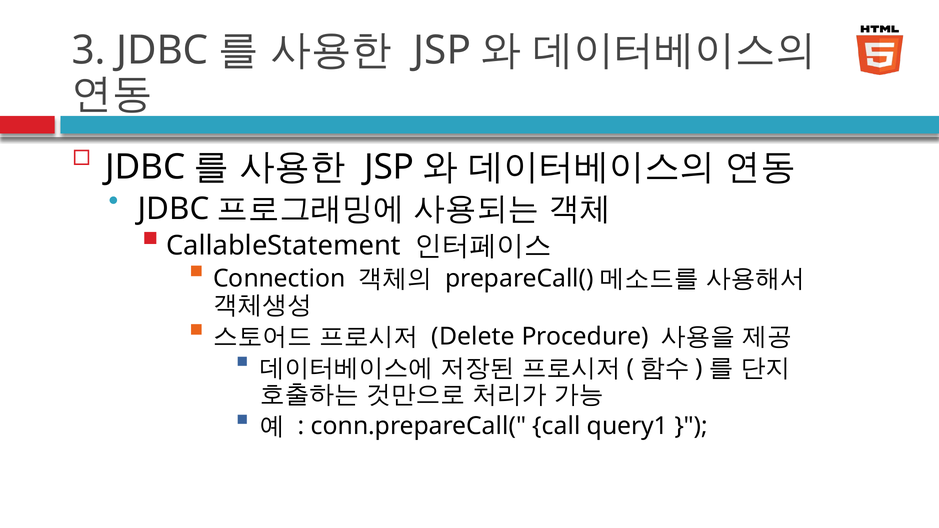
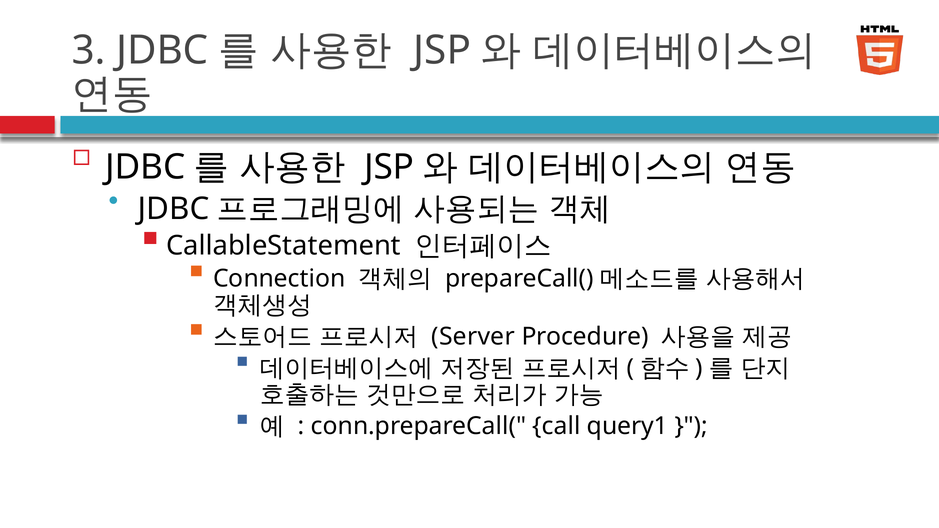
Delete: Delete -> Server
